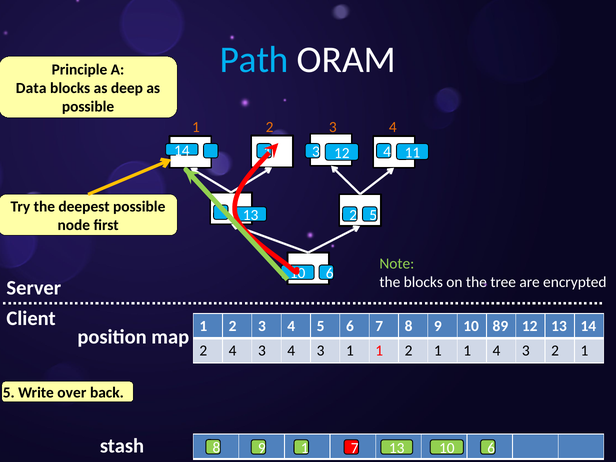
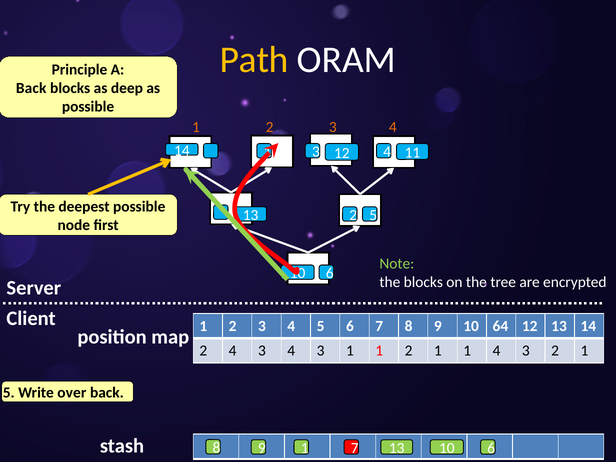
Path colour: light blue -> yellow
Data at (31, 88): Data -> Back
89: 89 -> 64
